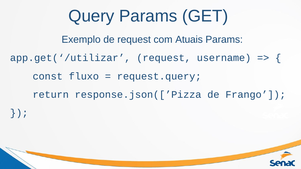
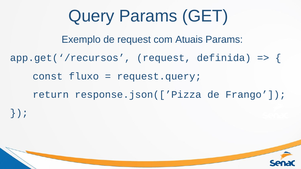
app.get(‘/utilizar: app.get(‘/utilizar -> app.get(‘/recursos
username: username -> definida
